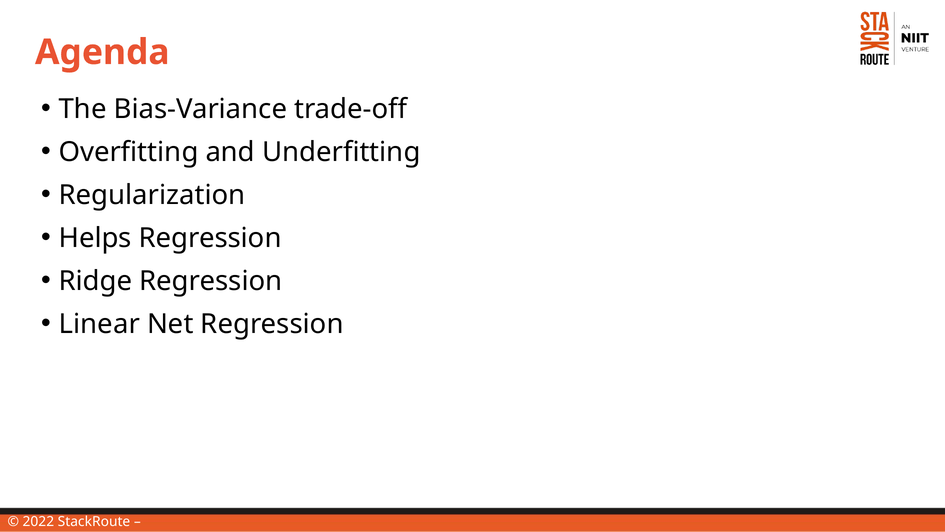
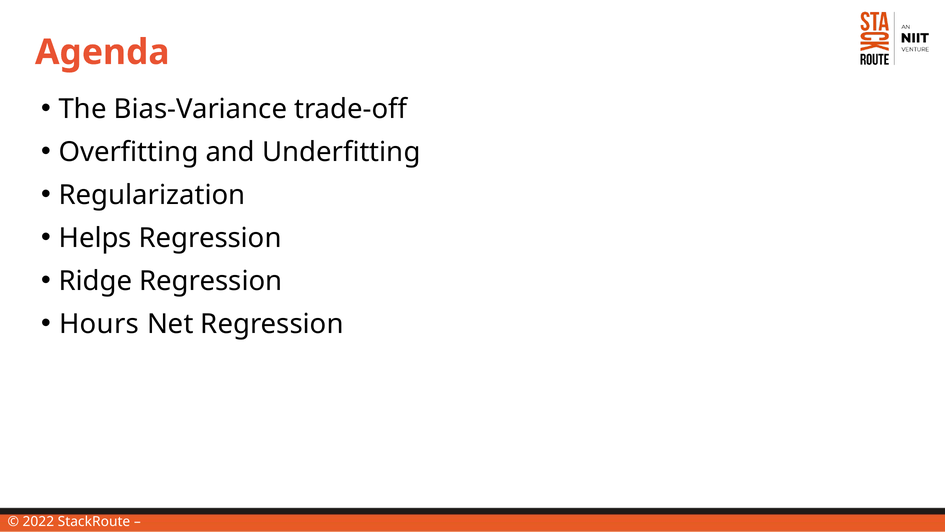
Linear: Linear -> Hours
